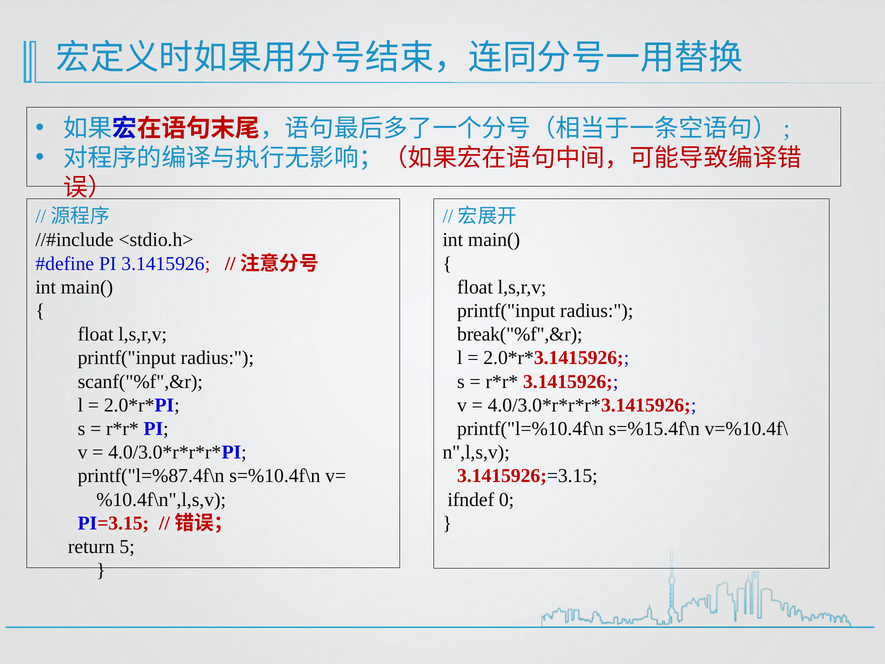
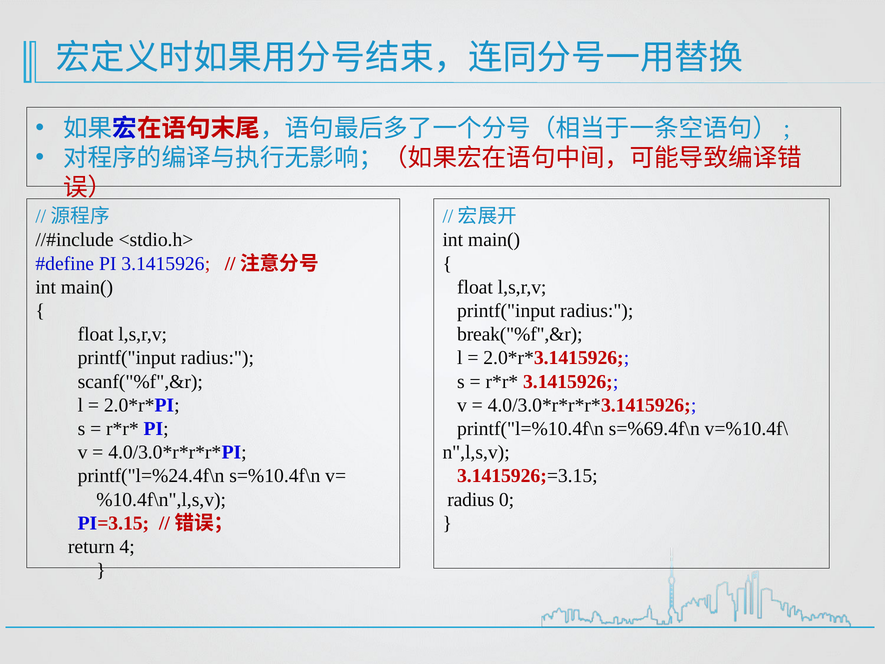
s=%15.4f\n: s=%15.4f\n -> s=%69.4f\n
printf("l=%87.4f\n: printf("l=%87.4f\n -> printf("l=%24.4f\n
ifndef at (471, 499): ifndef -> radius
5: 5 -> 4
